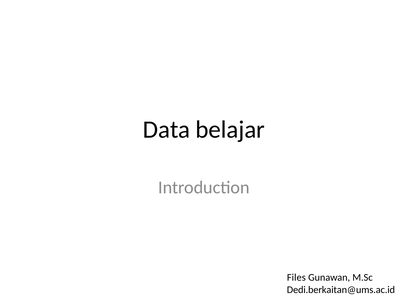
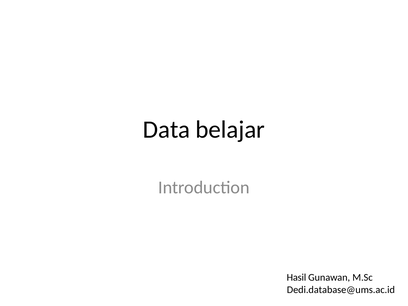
Files: Files -> Hasil
Dedi.berkaitan@ums.ac.id: Dedi.berkaitan@ums.ac.id -> Dedi.database@ums.ac.id
